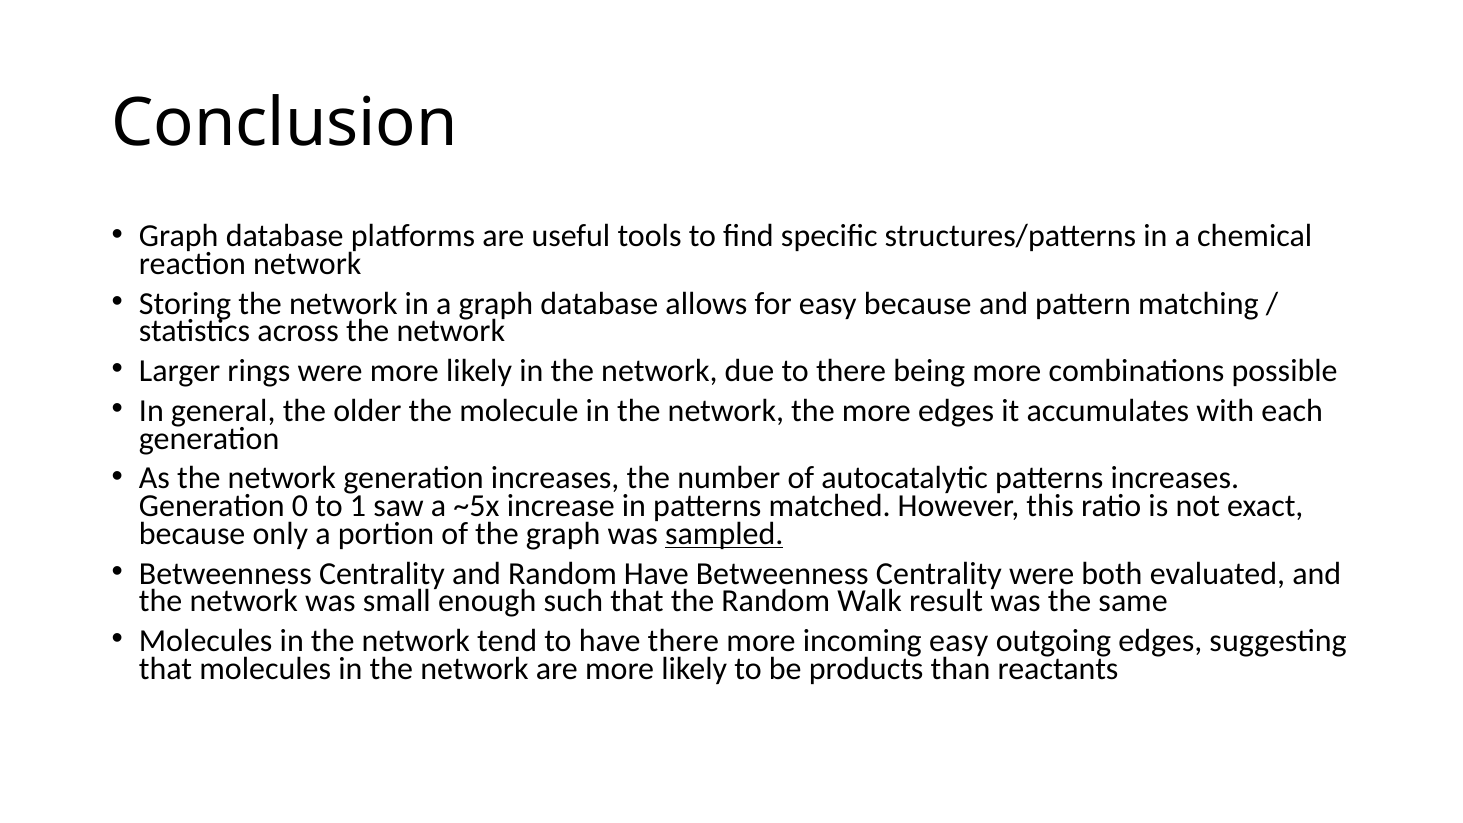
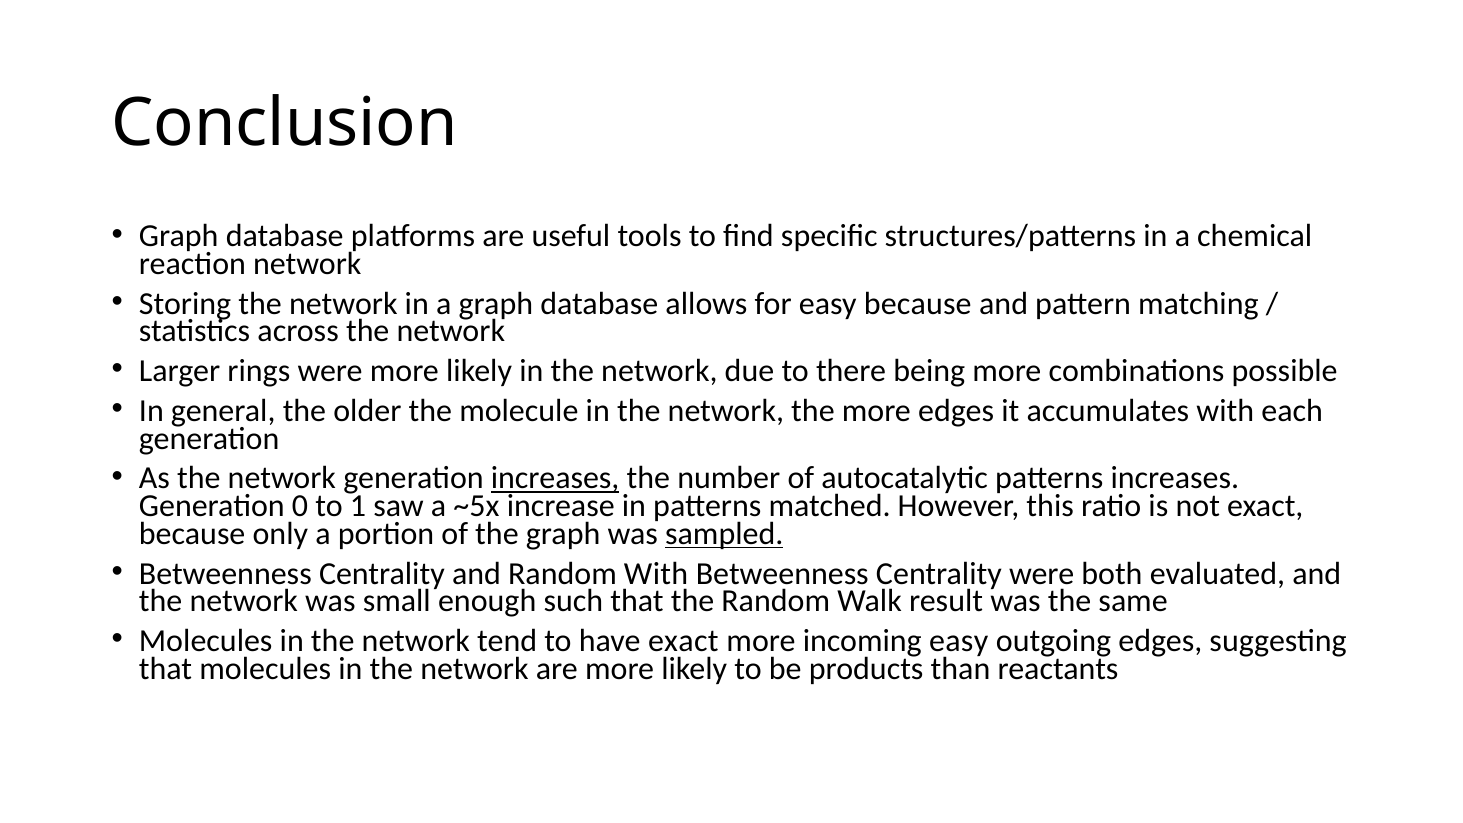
increases at (555, 478) underline: none -> present
Random Have: Have -> With
have there: there -> exact
